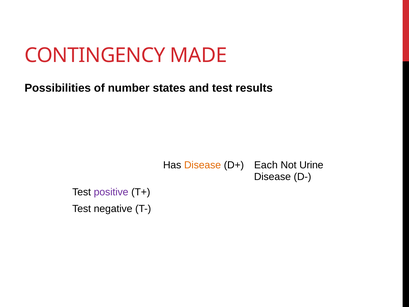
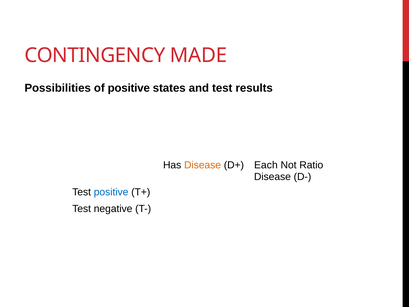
of number: number -> positive
Urine: Urine -> Ratio
positive at (111, 192) colour: purple -> blue
